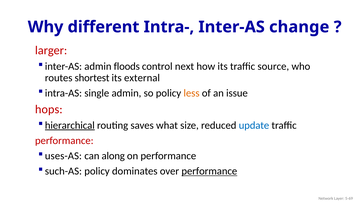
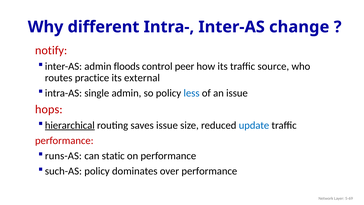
larger: larger -> notify
next: next -> peer
shortest: shortest -> practice
less colour: orange -> blue
saves what: what -> issue
uses-AS: uses-AS -> runs-AS
along: along -> static
performance at (209, 171) underline: present -> none
